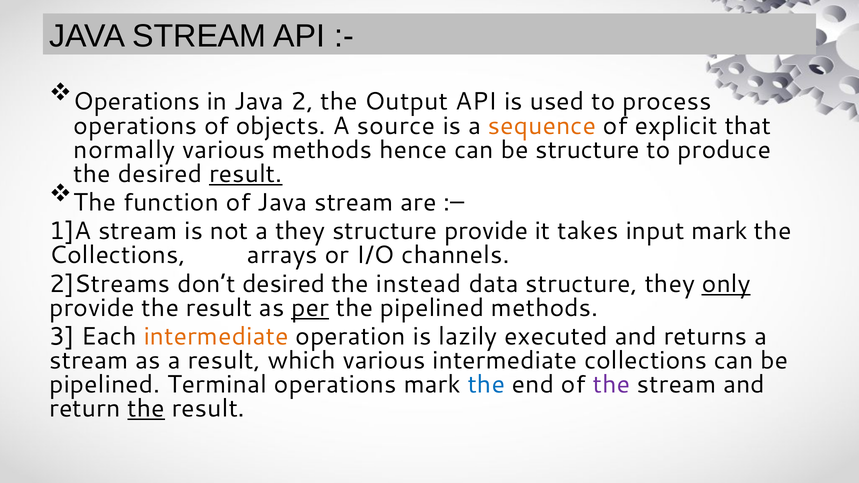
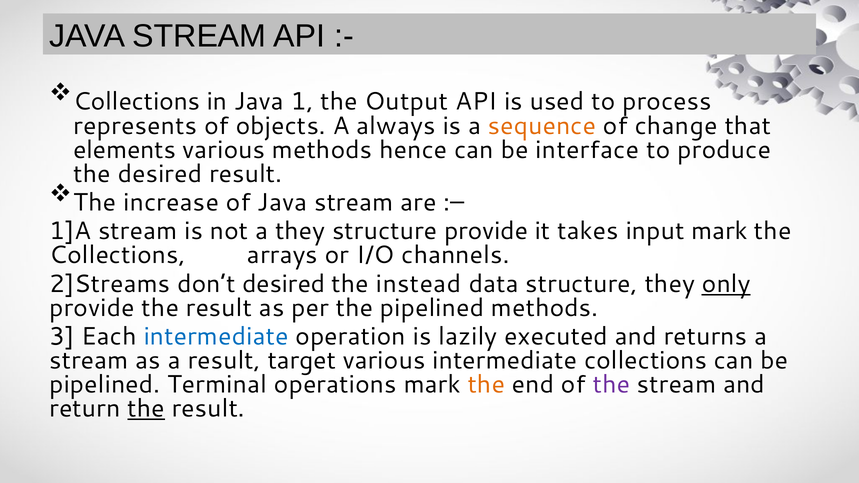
Operations at (137, 102): Operations -> Collections
2: 2 -> 1
operations at (135, 126): operations -> represents
source: source -> always
explicit: explicit -> change
normally: normally -> elements
be structure: structure -> interface
result at (246, 174) underline: present -> none
function: function -> increase
per underline: present -> none
intermediate at (216, 337) colour: orange -> blue
which: which -> target
the at (486, 385) colour: blue -> orange
